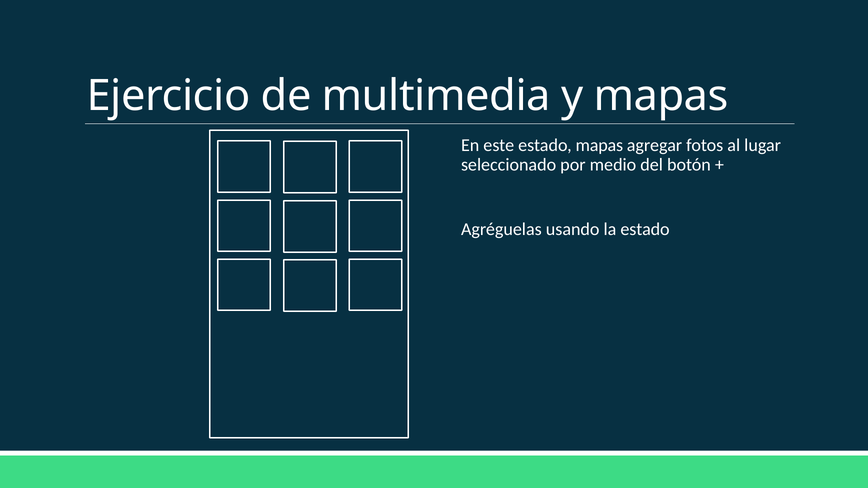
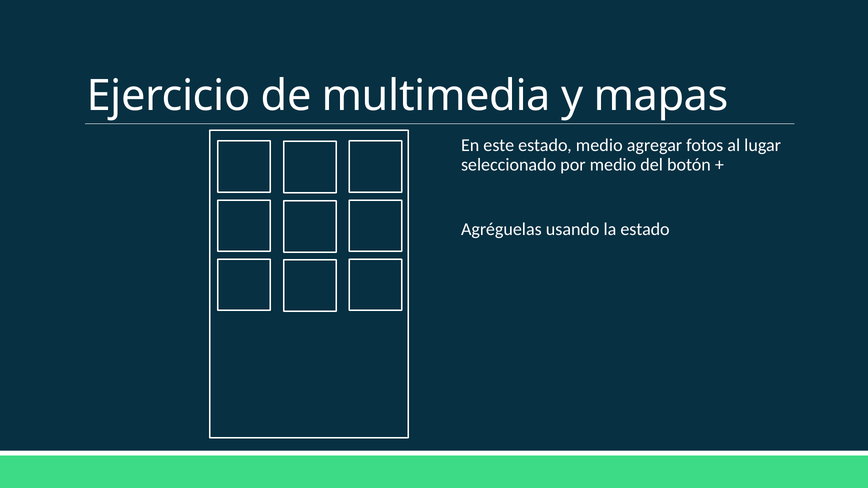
estado mapas: mapas -> medio
